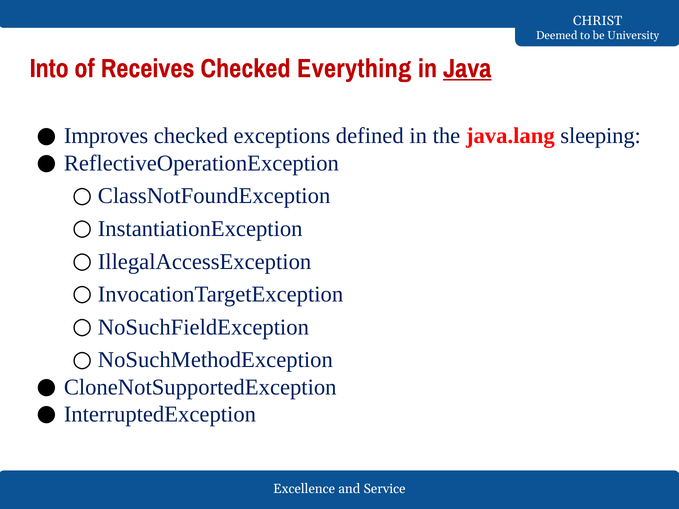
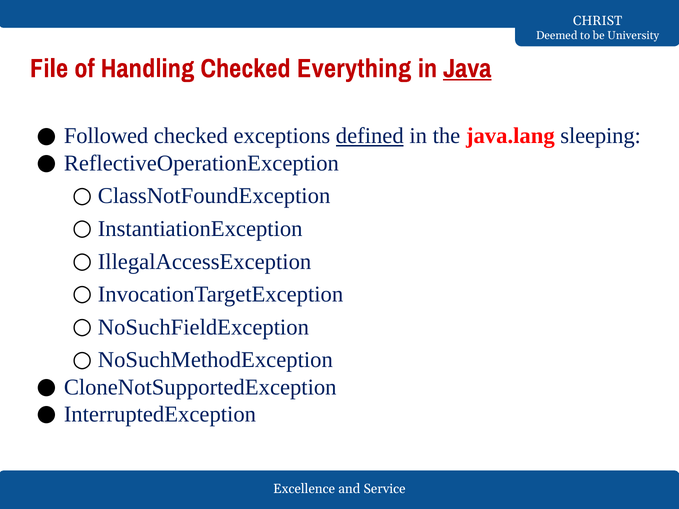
Into: Into -> File
Receives: Receives -> Handling
Improves: Improves -> Followed
defined underline: none -> present
